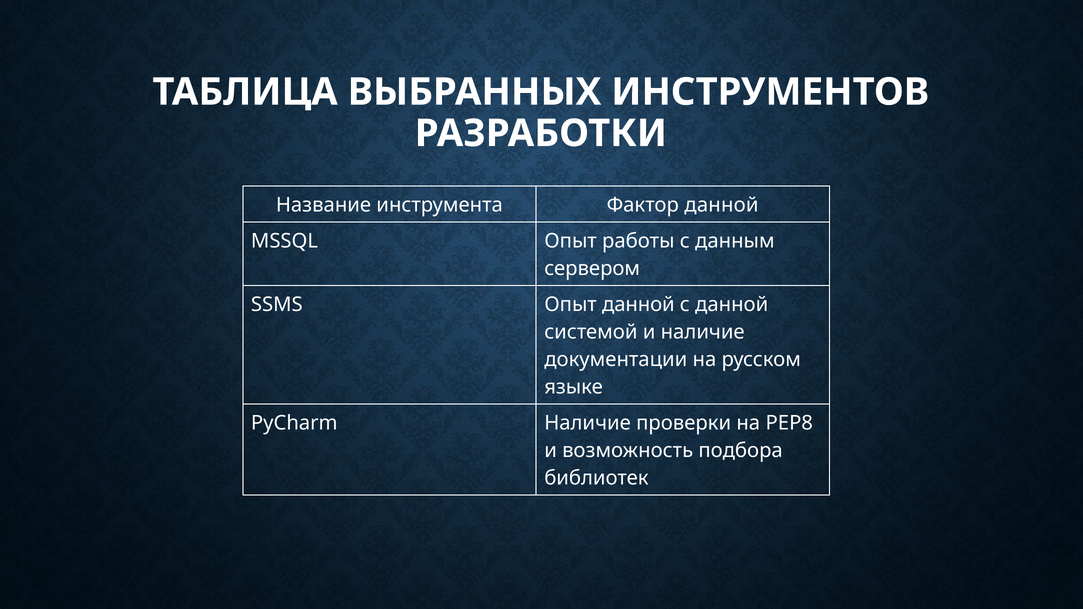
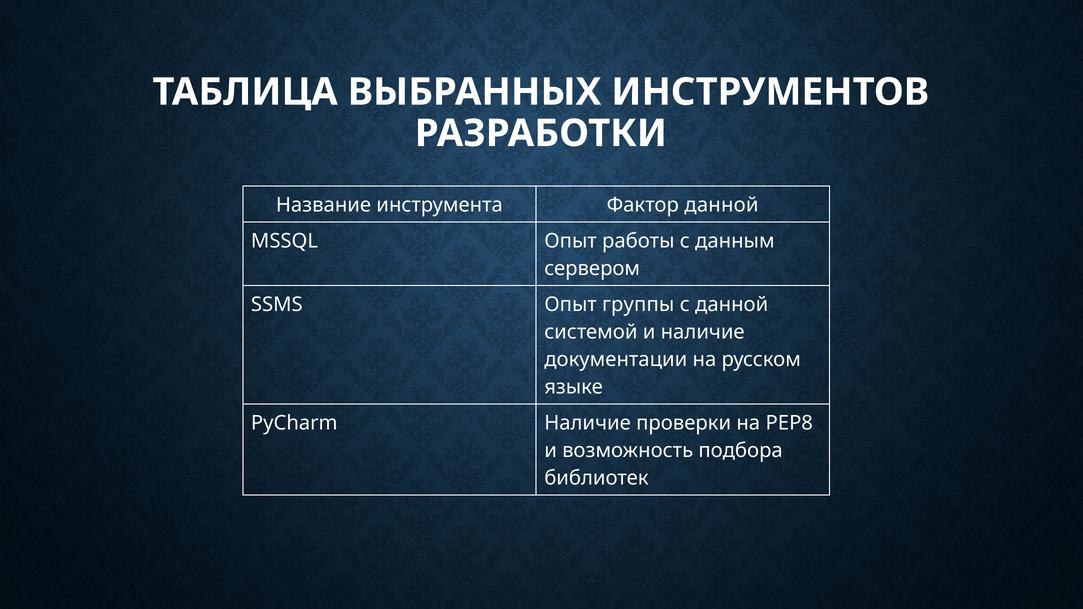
Опыт данной: данной -> группы
